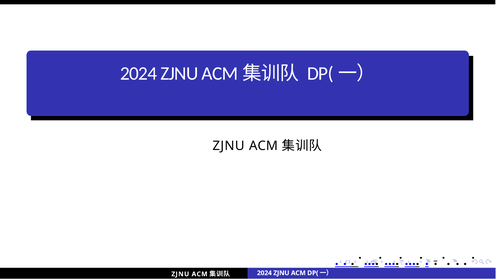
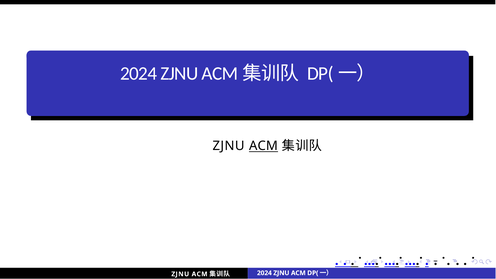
ACM at (263, 146) underline: none -> present
